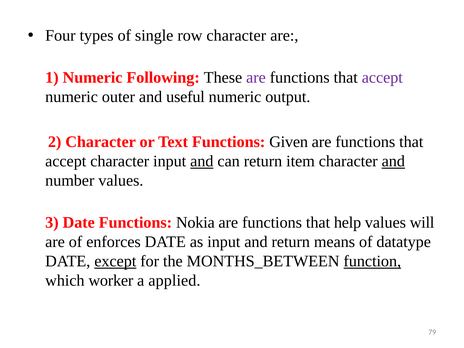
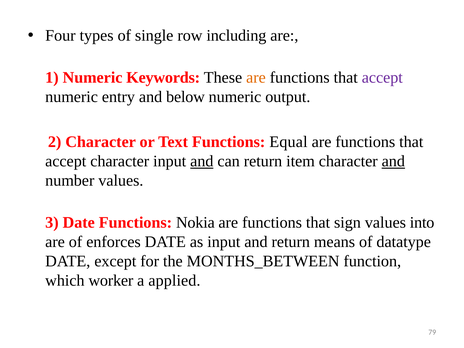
row character: character -> including
Following: Following -> Keywords
are at (256, 78) colour: purple -> orange
outer: outer -> entry
useful: useful -> below
Given: Given -> Equal
help: help -> sign
will: will -> into
except underline: present -> none
function underline: present -> none
